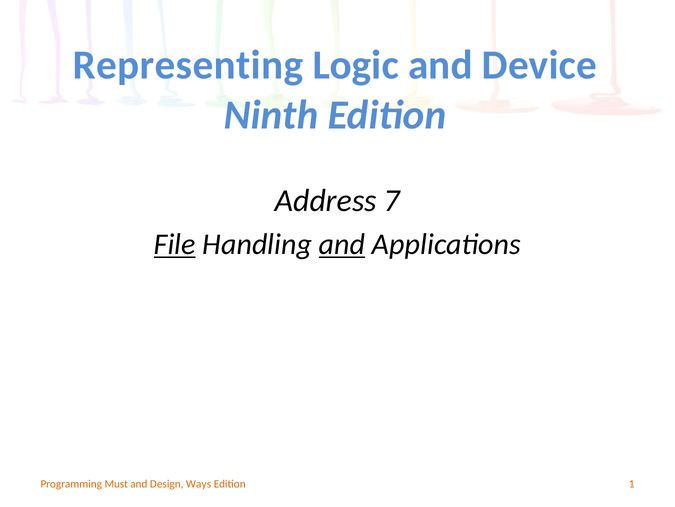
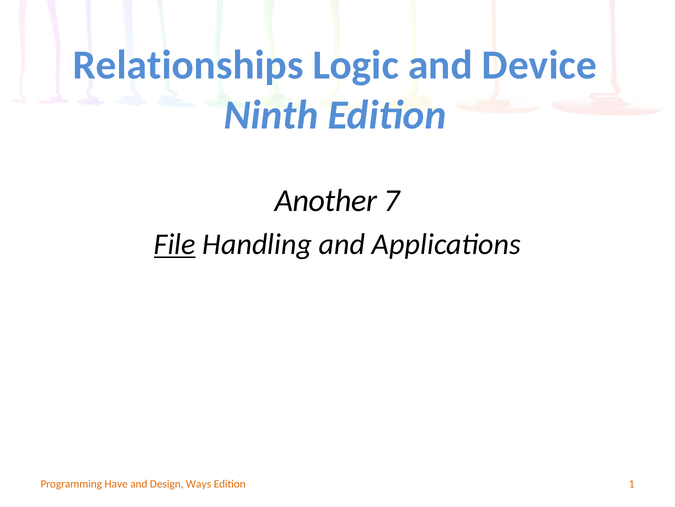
Representing: Representing -> Relationships
Address: Address -> Another
and at (342, 244) underline: present -> none
Must: Must -> Have
